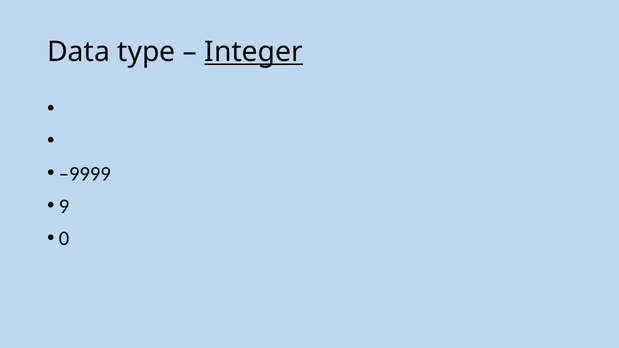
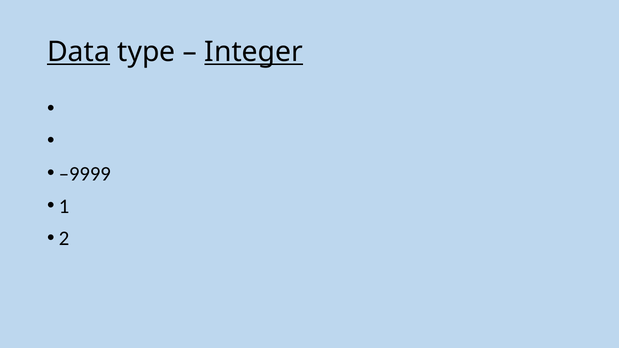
Data underline: none -> present
9: 9 -> 1
0: 0 -> 2
